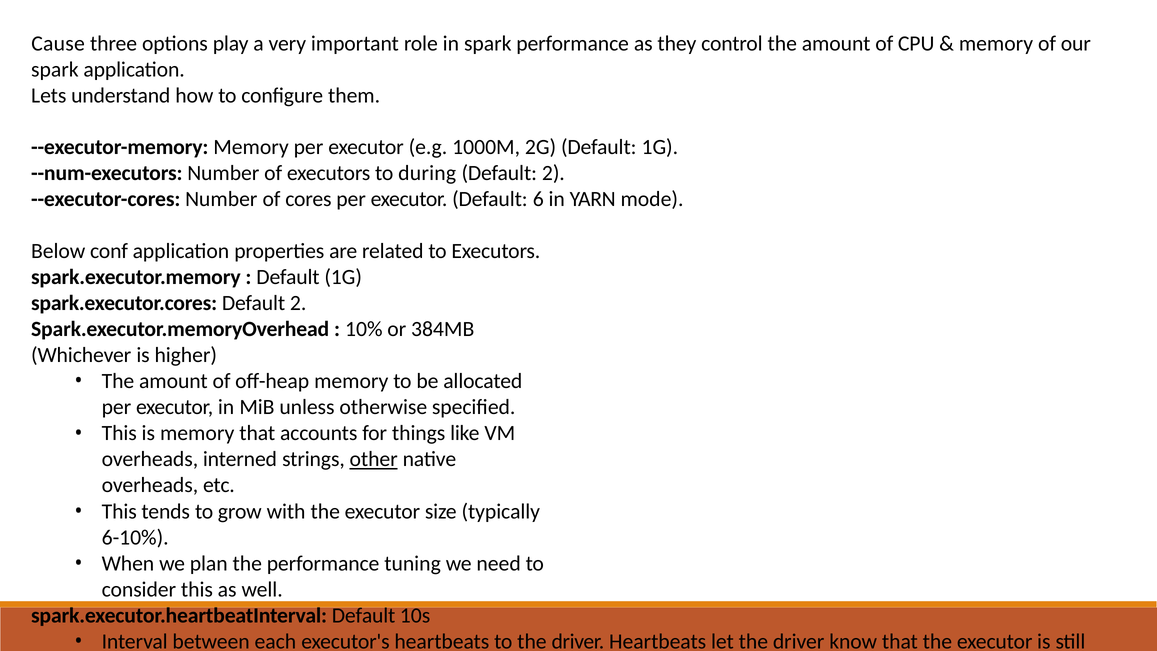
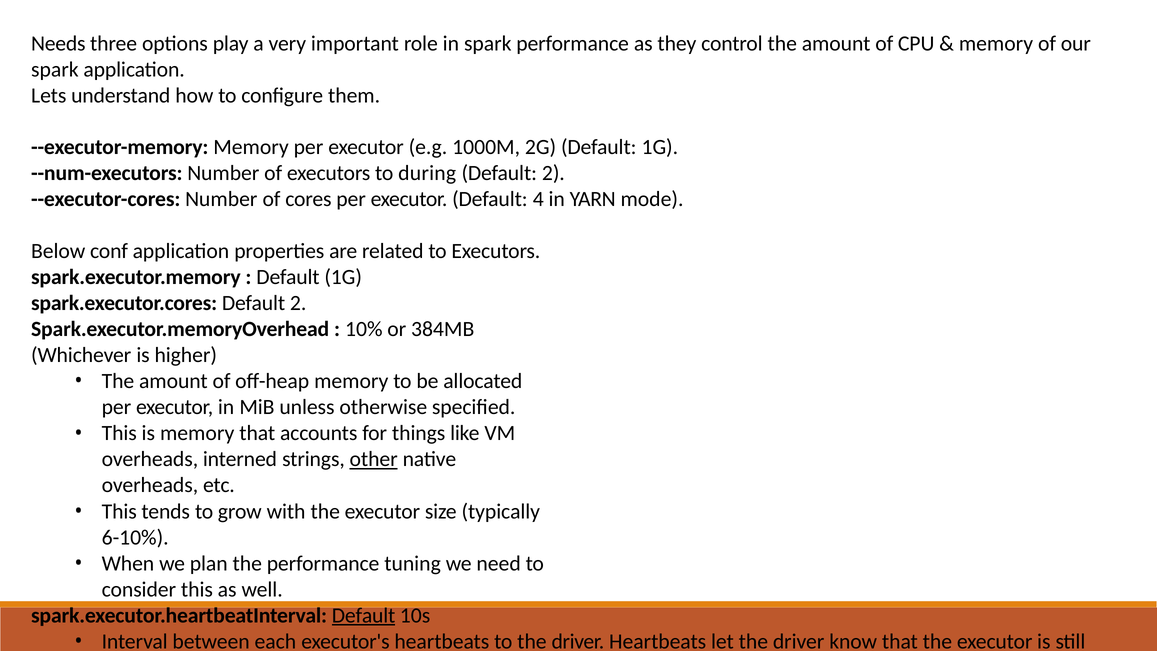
Cause: Cause -> Needs
6: 6 -> 4
Default at (364, 615) underline: none -> present
